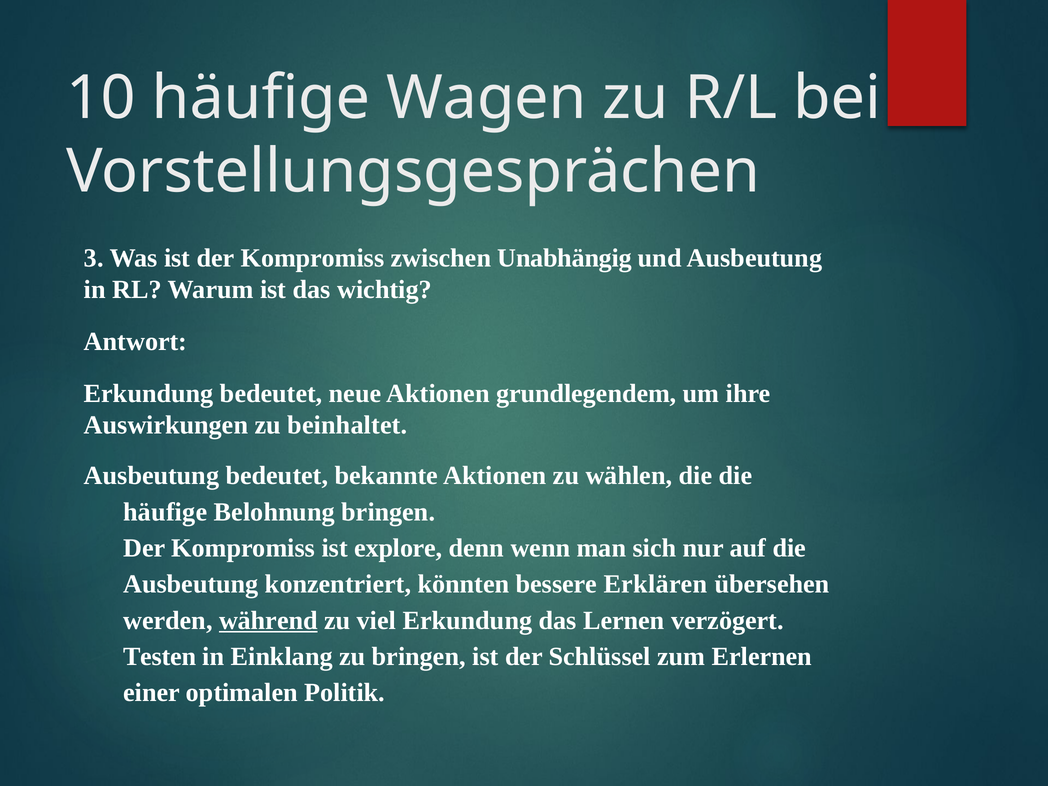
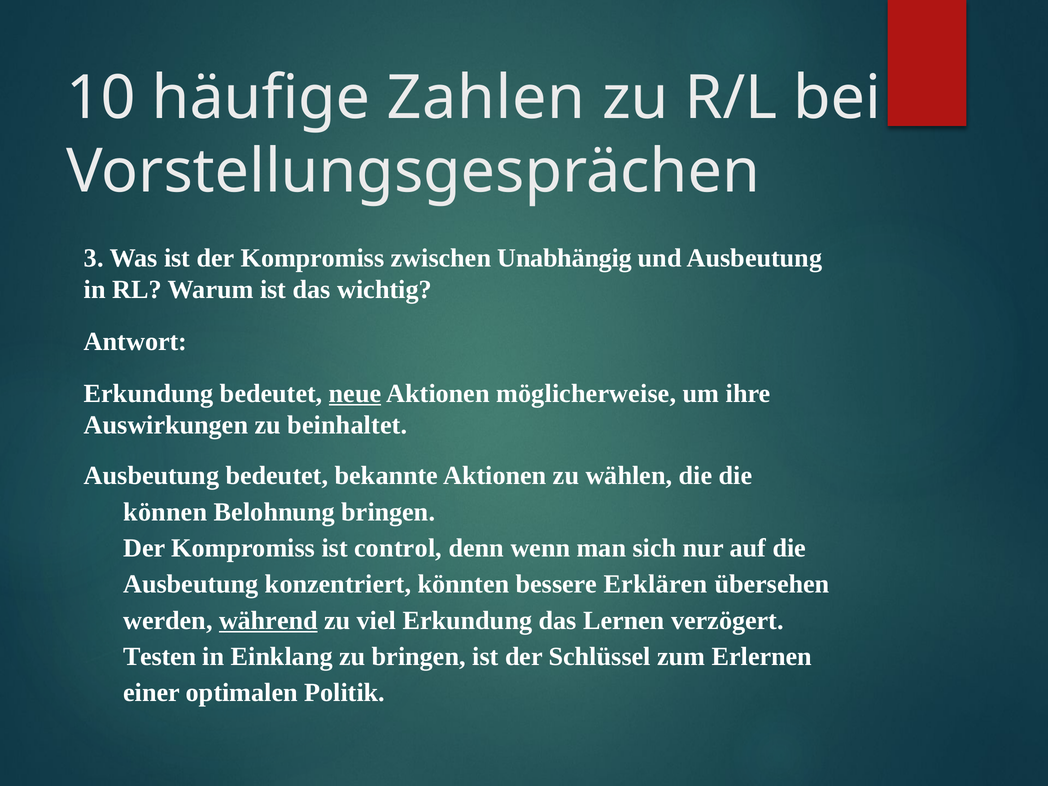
Wagen: Wagen -> Zahlen
neue underline: none -> present
grundlegendem: grundlegendem -> möglicherweise
häufige at (165, 512): häufige -> können
explore: explore -> control
